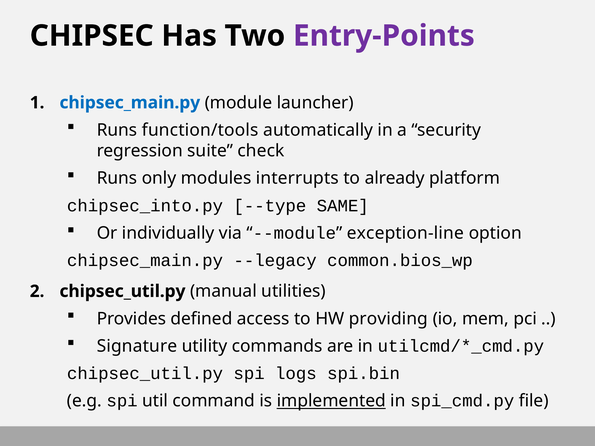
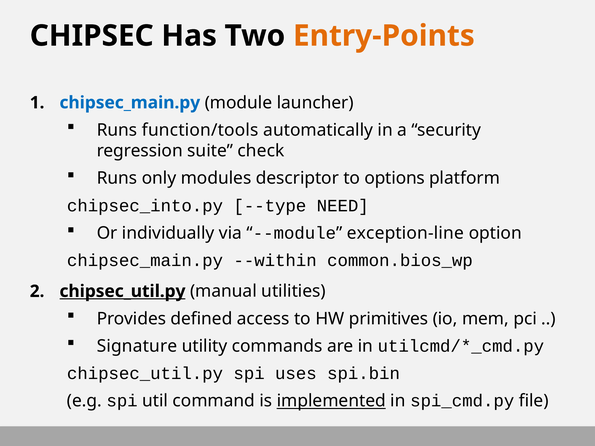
Entry-Points colour: purple -> orange
interrupts: interrupts -> descriptor
already: already -> options
SAME: SAME -> NEED
--legacy: --legacy -> --within
chipsec_util.py at (122, 291) underline: none -> present
providing: providing -> primitives
logs: logs -> uses
